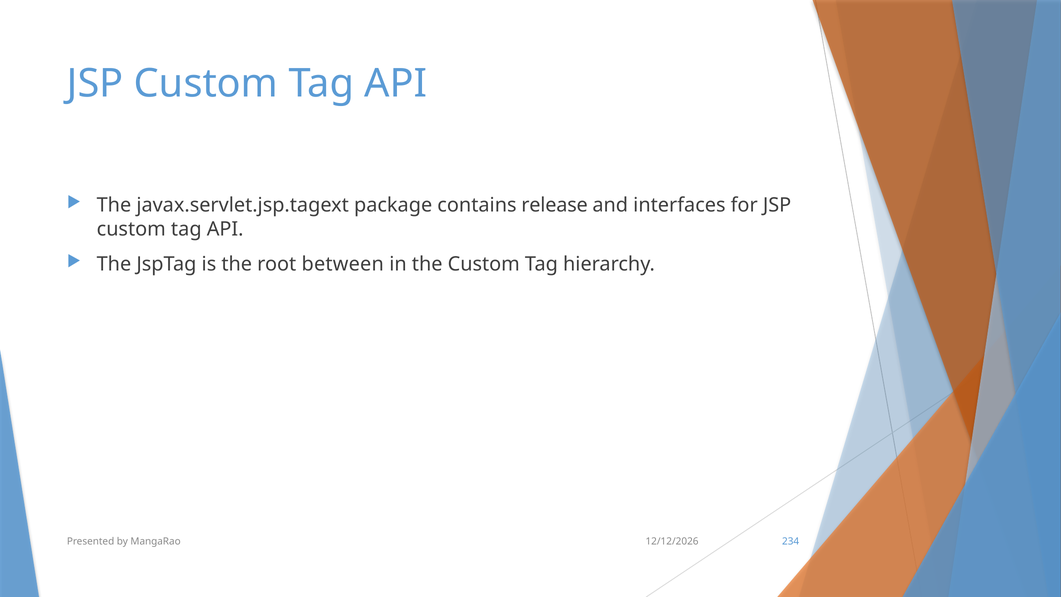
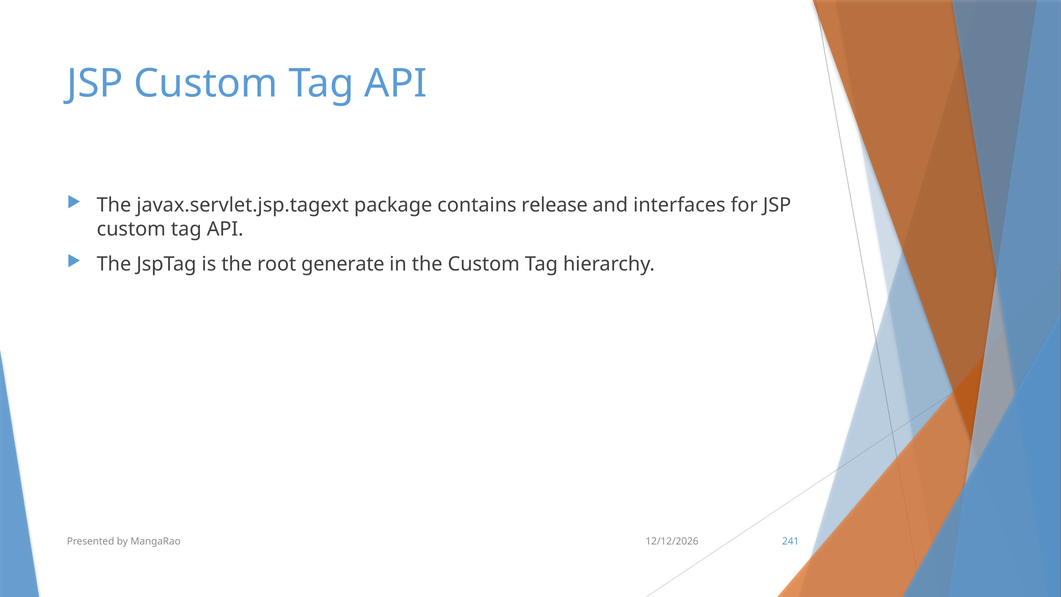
between: between -> generate
234: 234 -> 241
